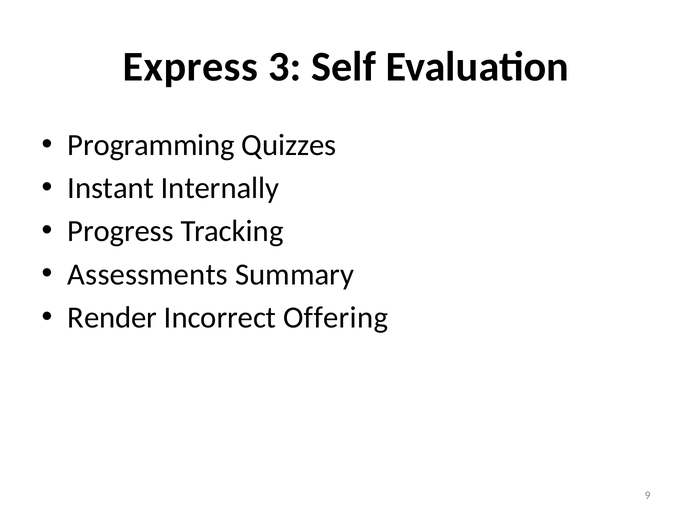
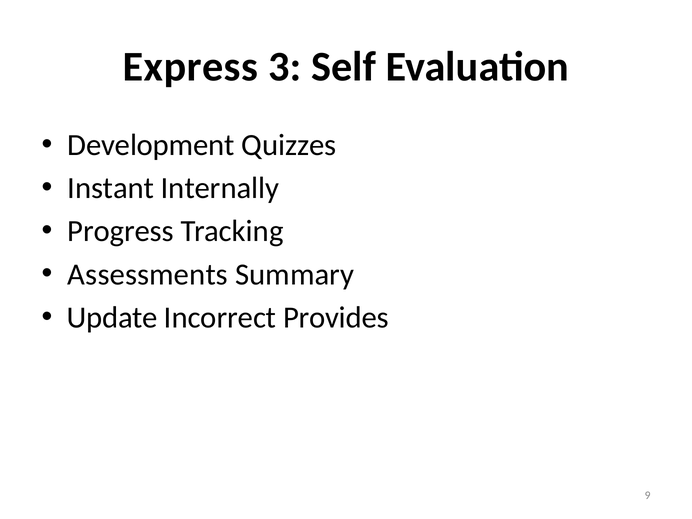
Programming: Programming -> Development
Render: Render -> Update
Offering: Offering -> Provides
